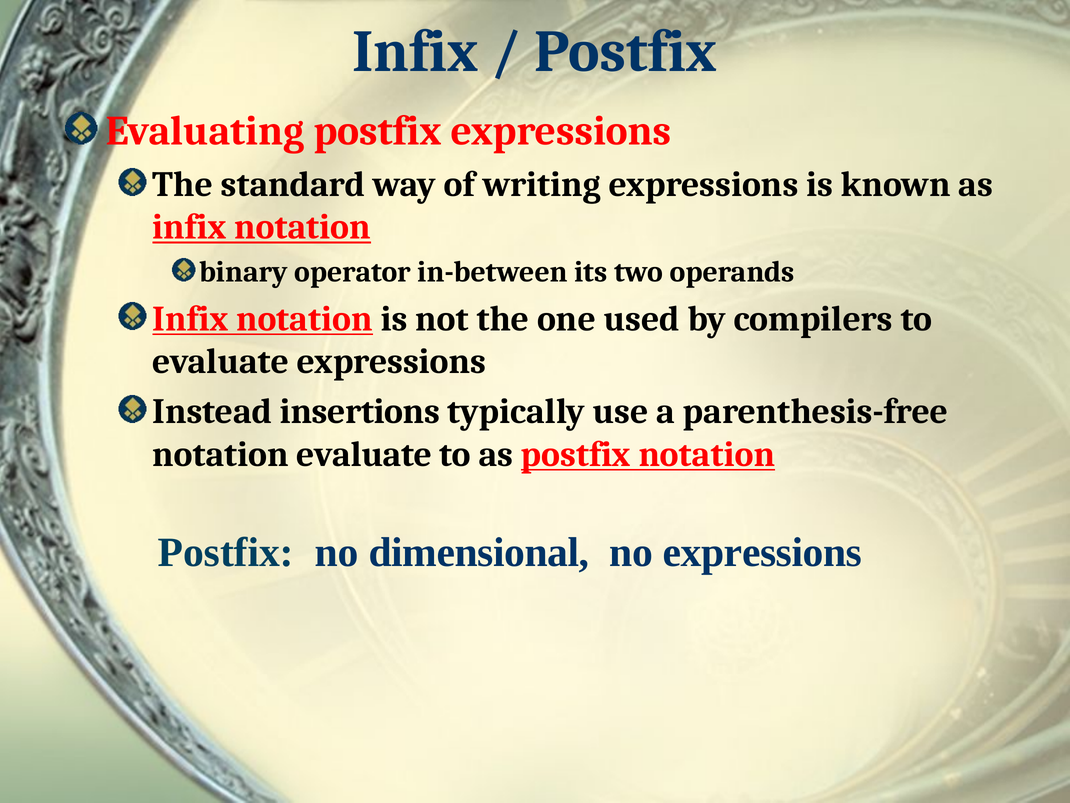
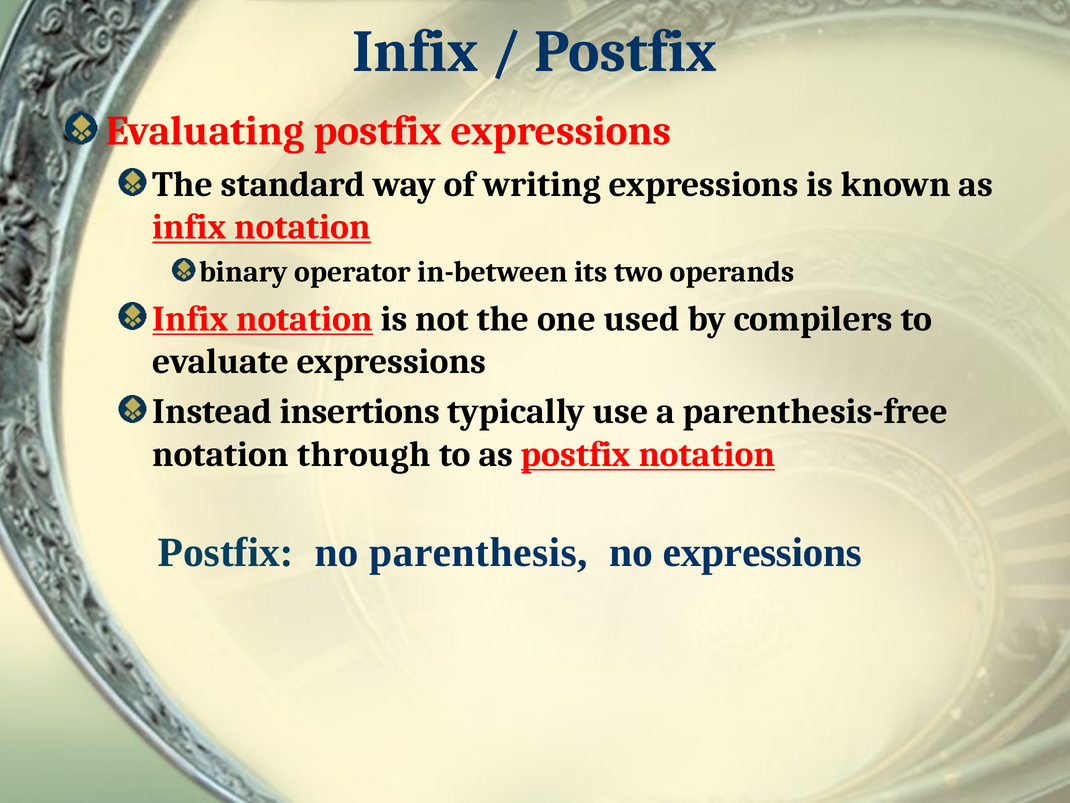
notation evaluate: evaluate -> through
dimensional: dimensional -> parenthesis
